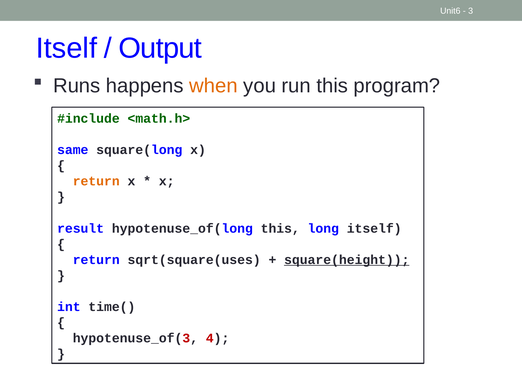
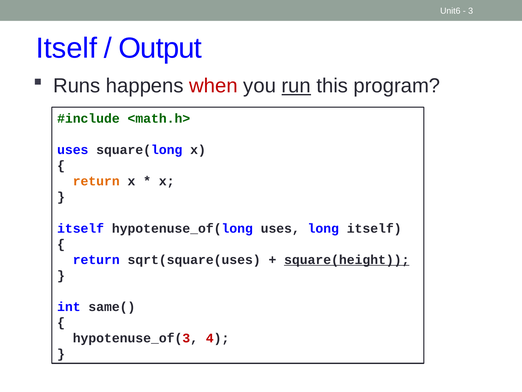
when colour: orange -> red
run underline: none -> present
same at (73, 150): same -> uses
result at (81, 228): result -> itself
hypotenuse_of(long this: this -> uses
time(: time( -> same(
